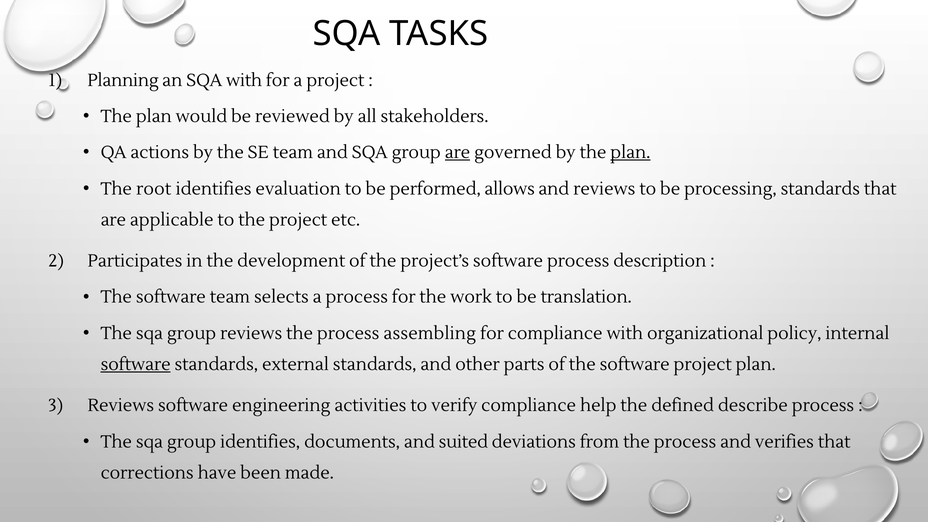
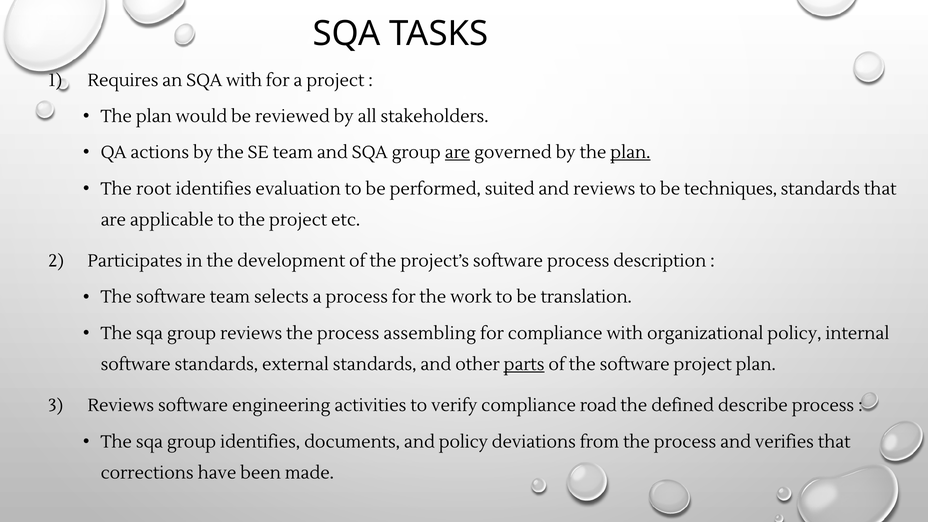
Planning: Planning -> Requires
allows: allows -> suited
processing: processing -> techniques
software at (136, 365) underline: present -> none
parts underline: none -> present
help: help -> road
and suited: suited -> policy
